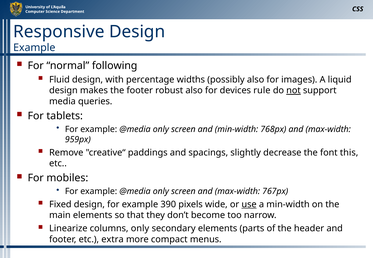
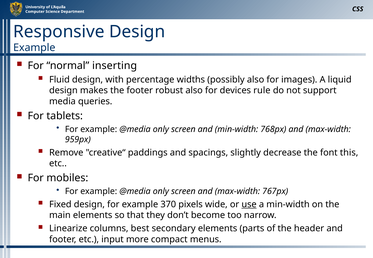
following: following -> inserting
not underline: present -> none
390: 390 -> 370
columns only: only -> best
extra: extra -> input
